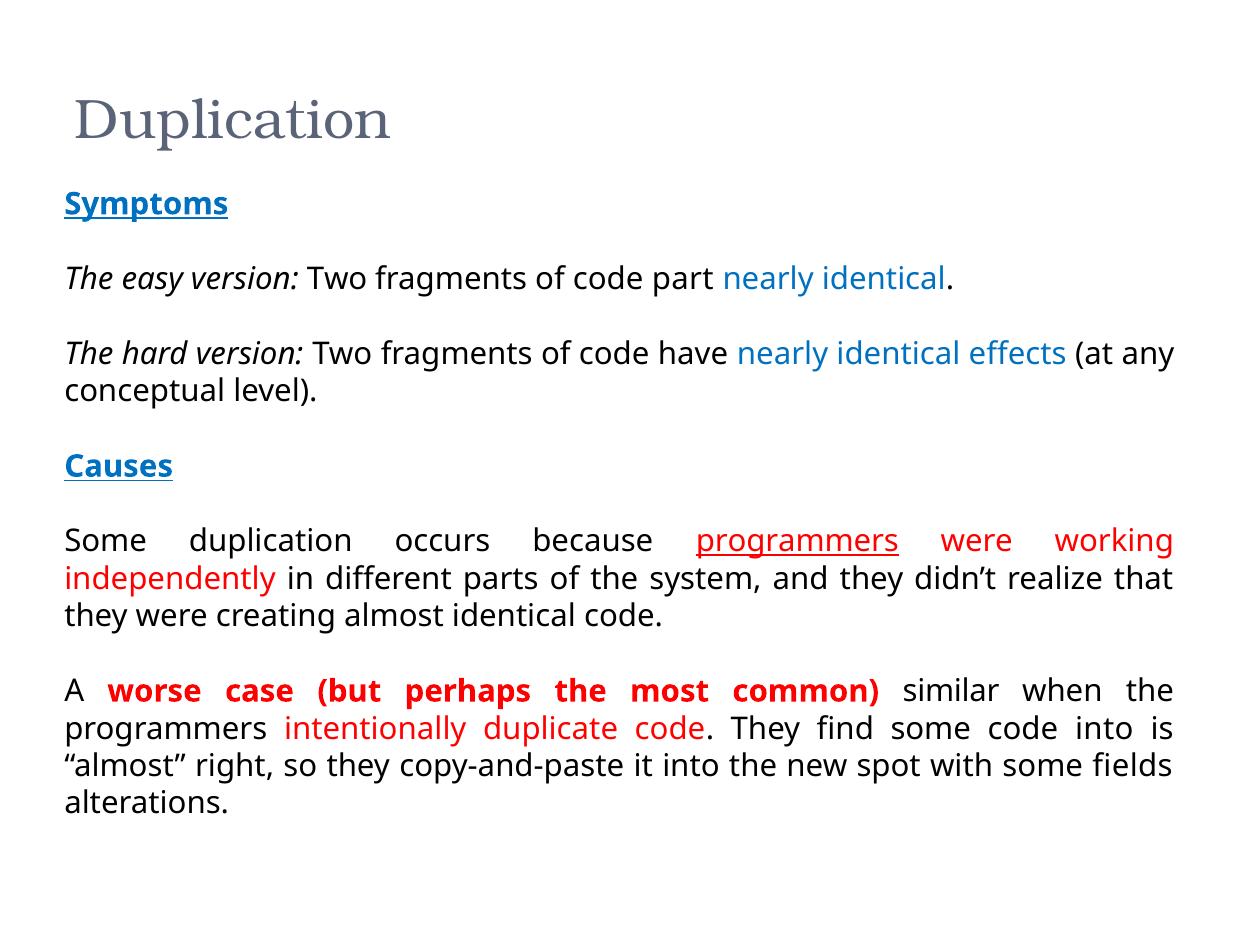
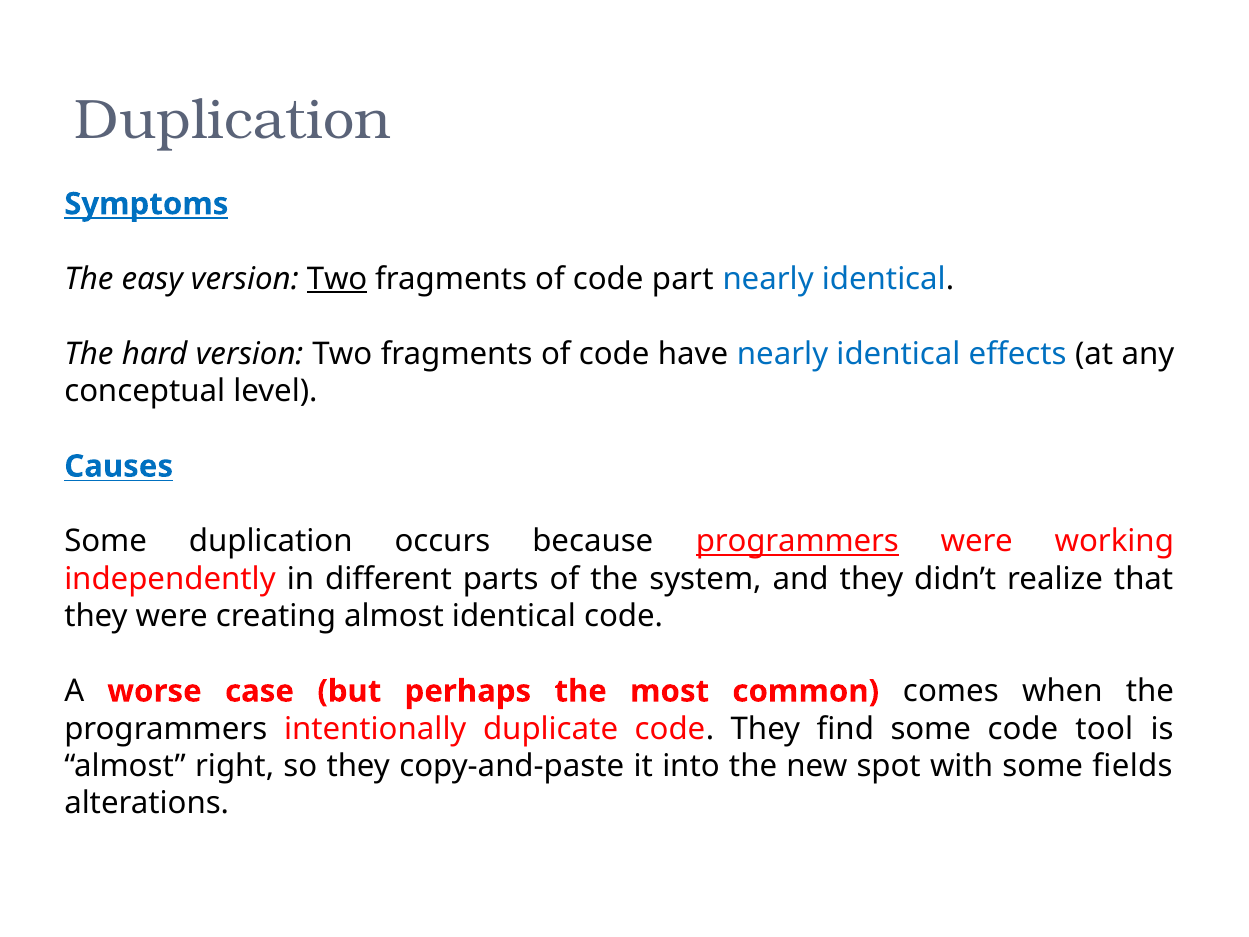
Two at (337, 279) underline: none -> present
similar: similar -> comes
code into: into -> tool
